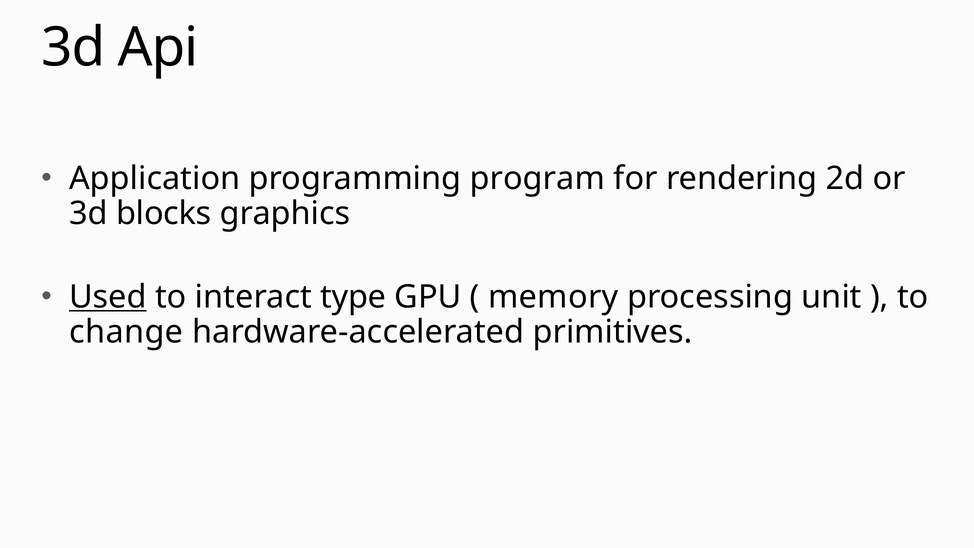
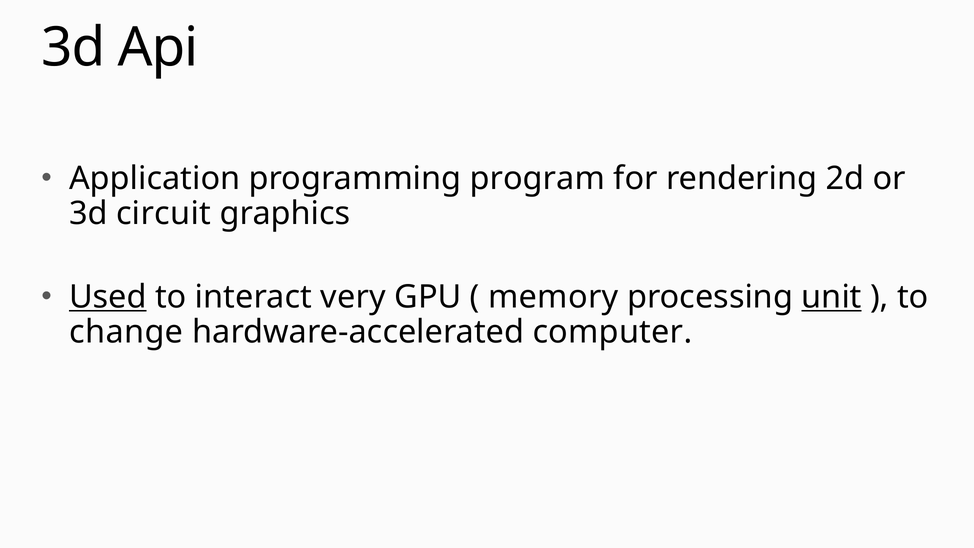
blocks: blocks -> circuit
type: type -> very
unit underline: none -> present
primitives: primitives -> computer
